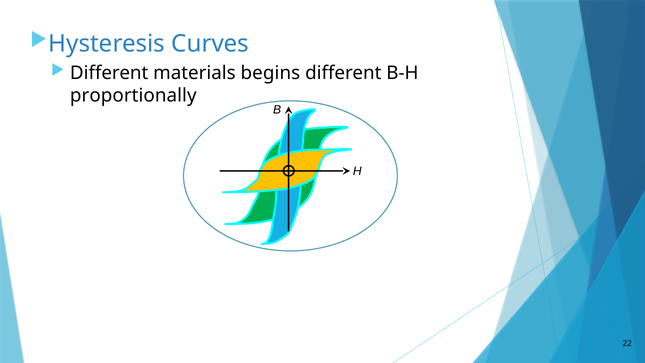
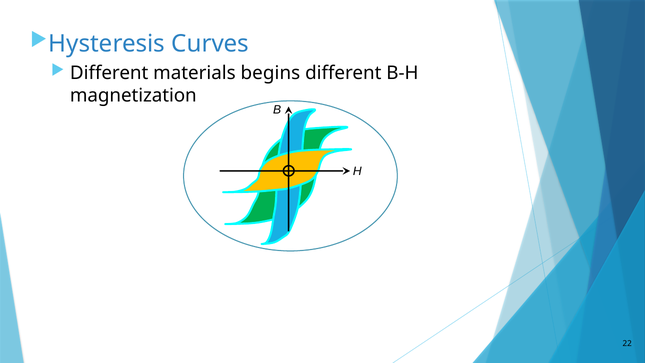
proportionally: proportionally -> magnetization
